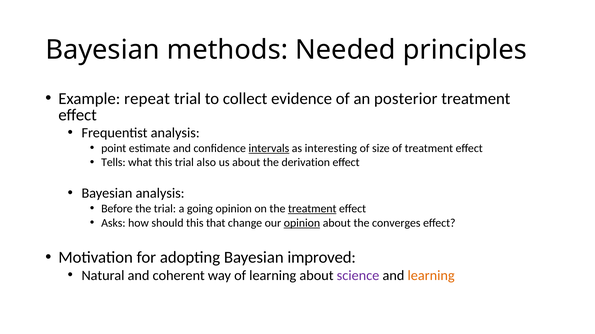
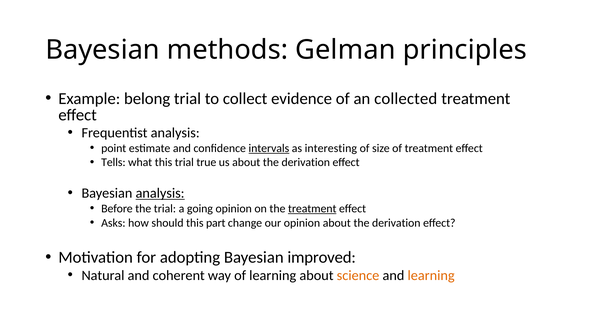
Needed: Needed -> Gelman
repeat: repeat -> belong
posterior: posterior -> collected
also: also -> true
analysis at (160, 194) underline: none -> present
that: that -> part
opinion at (302, 223) underline: present -> none
converges at (396, 223): converges -> derivation
science colour: purple -> orange
